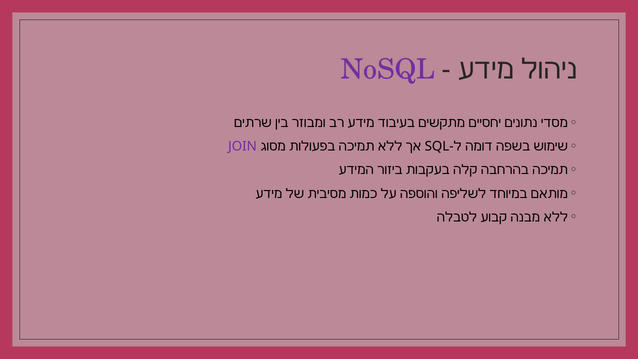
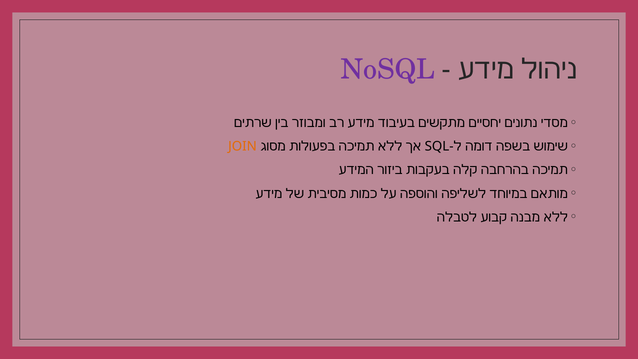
JOIN colour: purple -> orange
